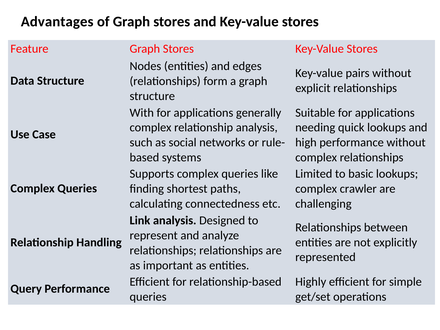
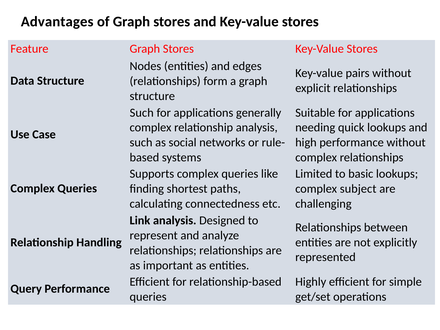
With at (142, 113): With -> Such
crawler: crawler -> subject
